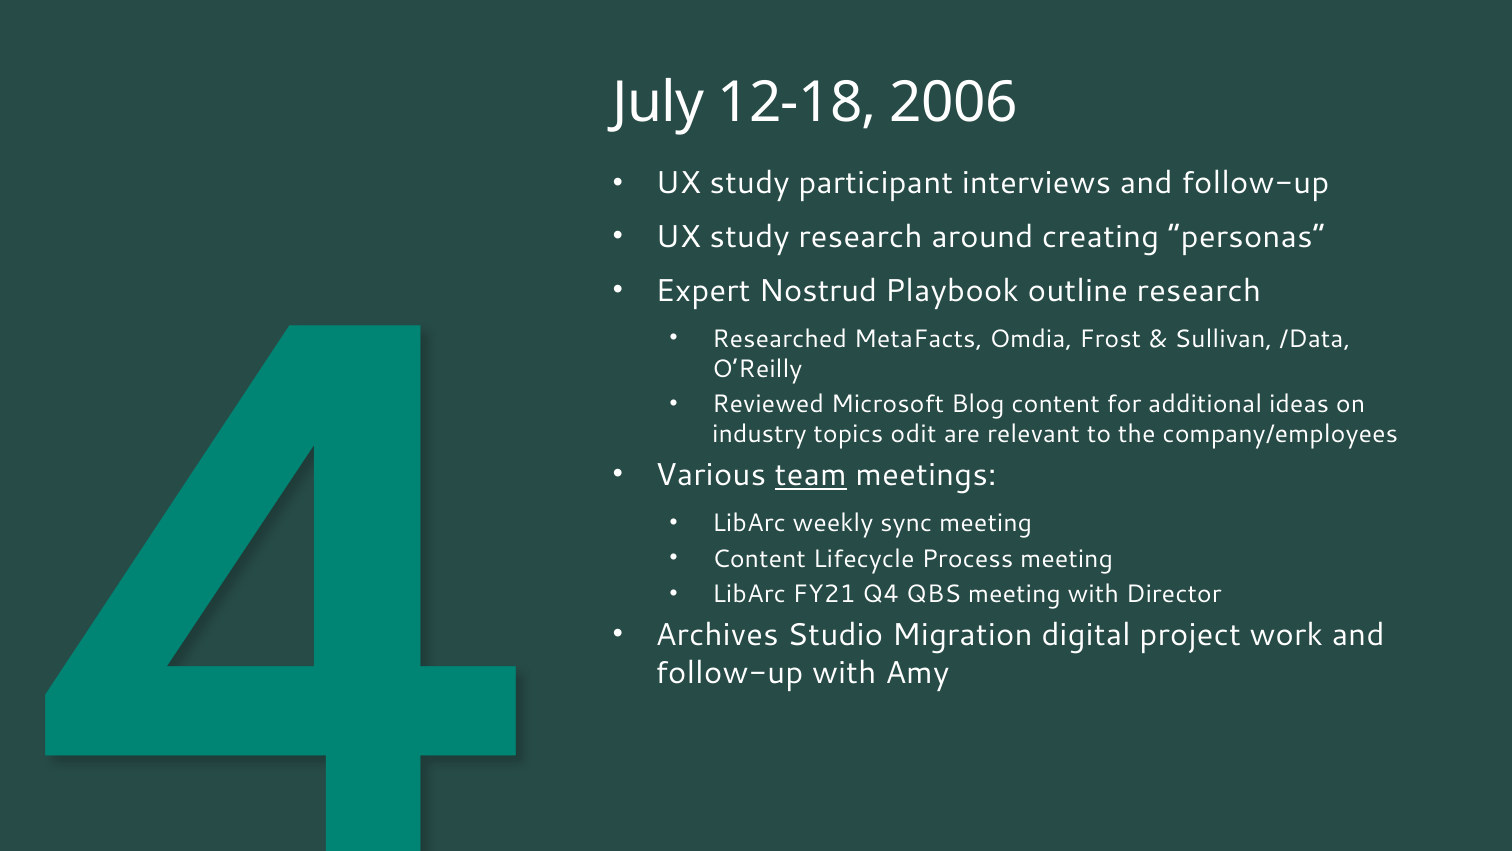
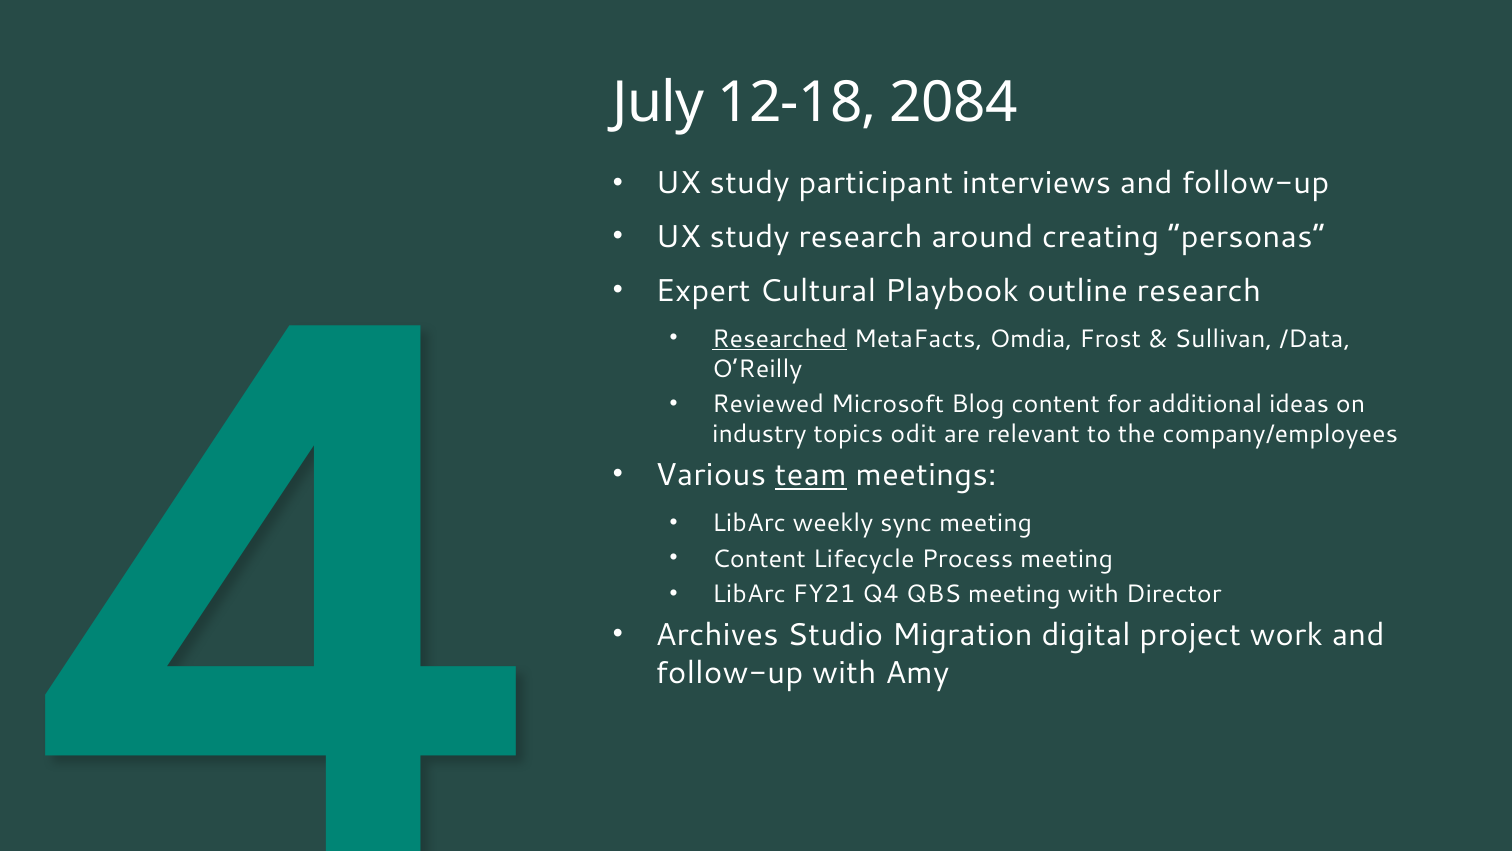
2006: 2006 -> 2084
Nostrud: Nostrud -> Cultural
Researched underline: none -> present
